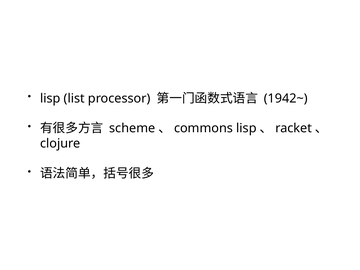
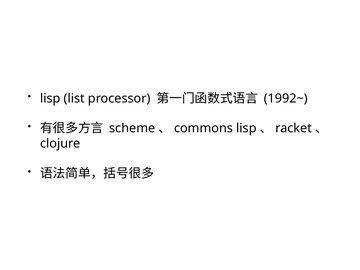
1942~: 1942~ -> 1992~
